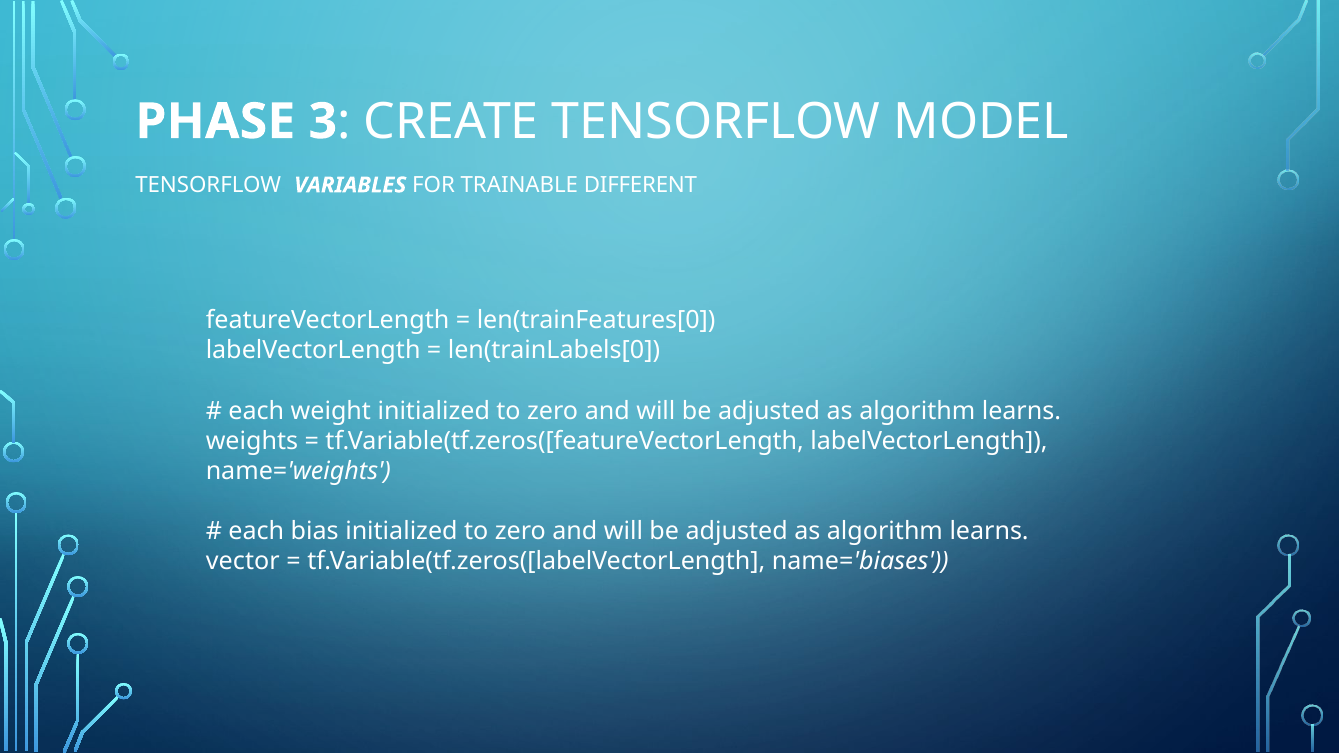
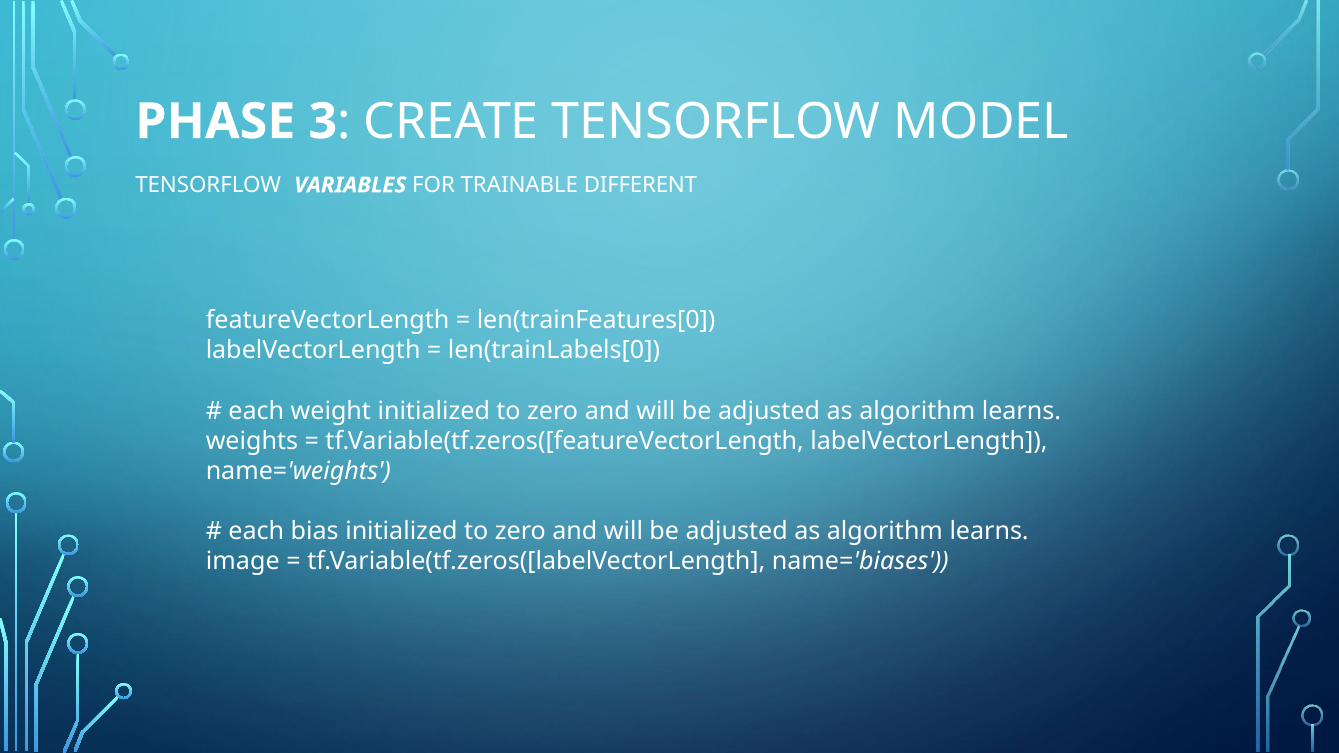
vector: vector -> image
